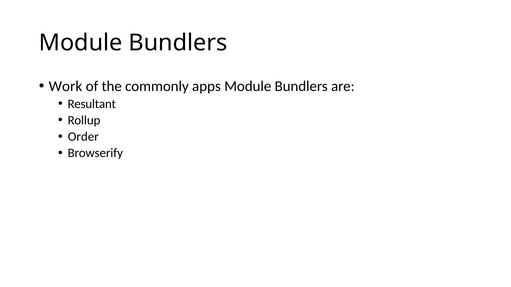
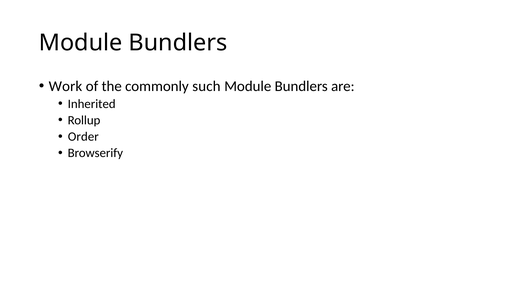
apps: apps -> such
Resultant: Resultant -> Inherited
